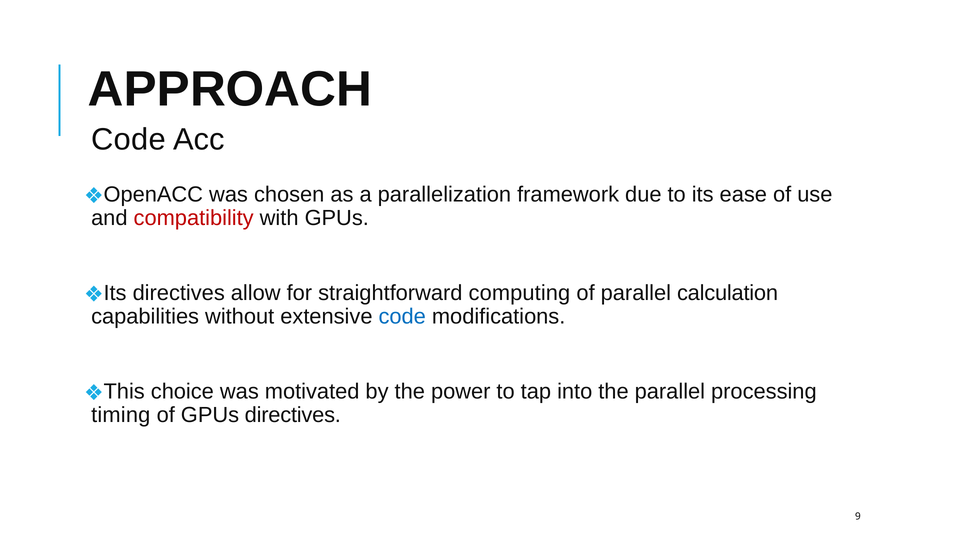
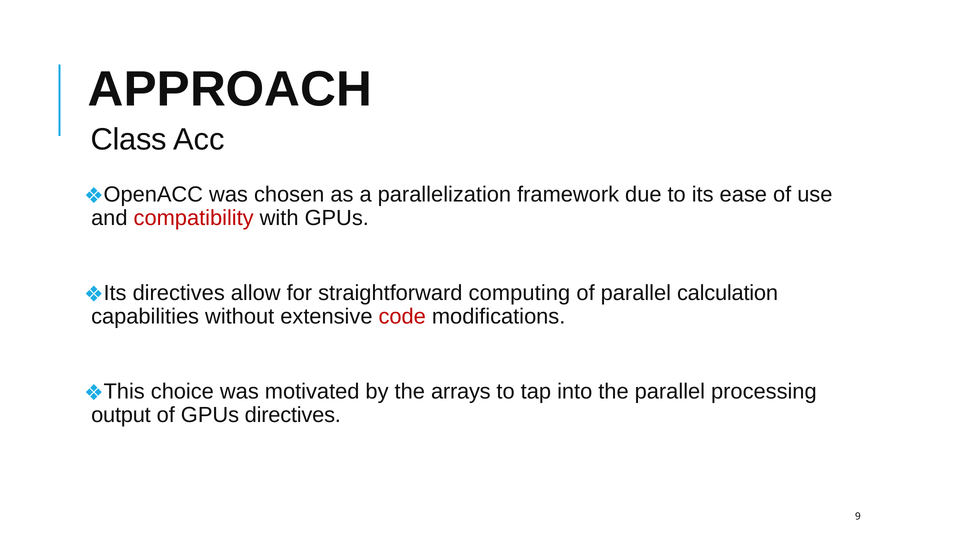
Code at (128, 140): Code -> Class
code at (402, 317) colour: blue -> red
power: power -> arrays
timing: timing -> output
